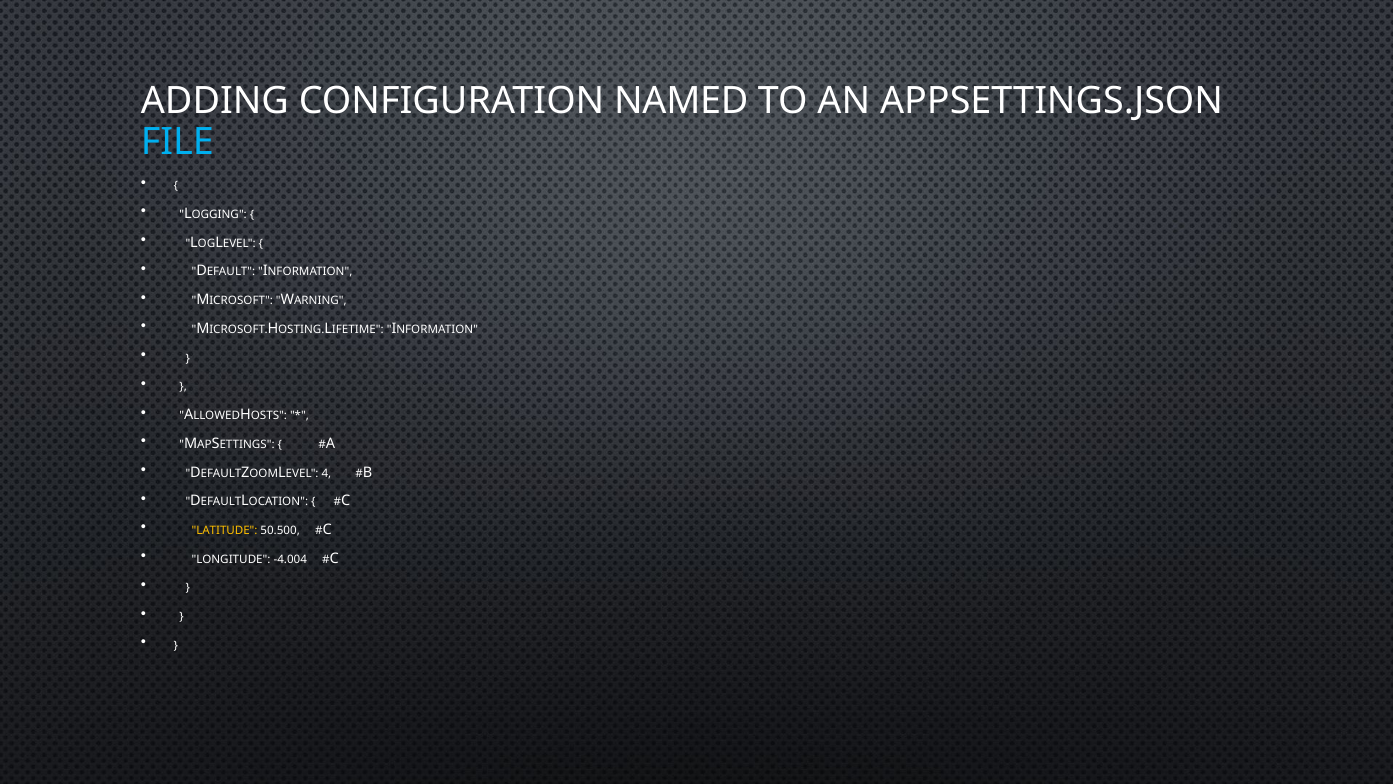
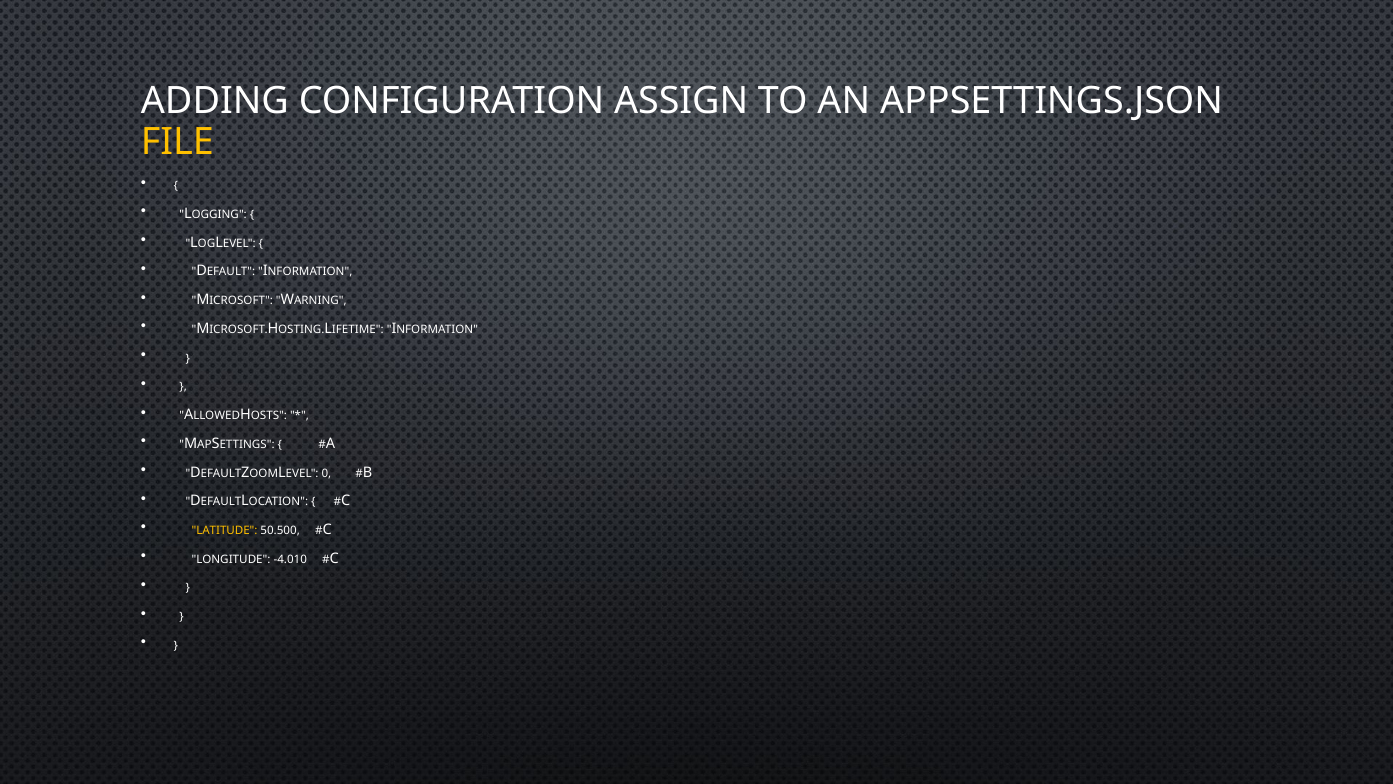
NAMED: NAMED -> ASSIGN
FILE colour: light blue -> yellow
4: 4 -> 0
-4.004: -4.004 -> -4.010
